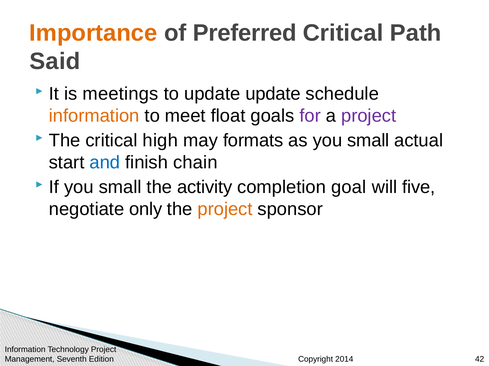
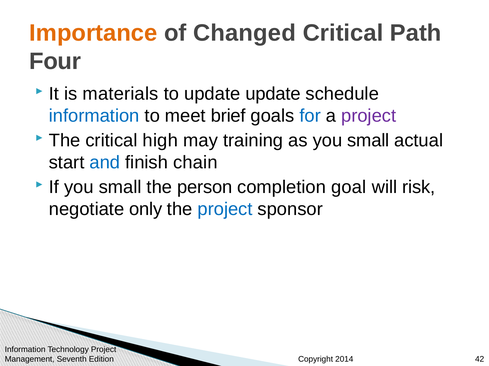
Preferred: Preferred -> Changed
Said: Said -> Four
meetings: meetings -> materials
information at (94, 116) colour: orange -> blue
float: float -> brief
for colour: purple -> blue
formats: formats -> training
activity: activity -> person
five: five -> risk
project at (225, 209) colour: orange -> blue
